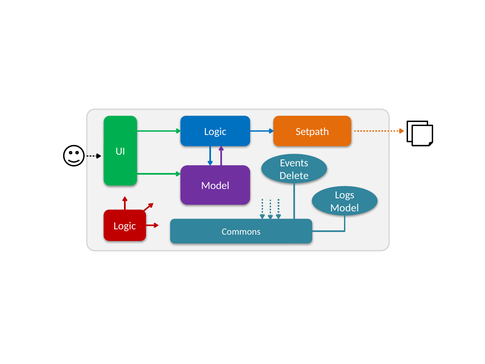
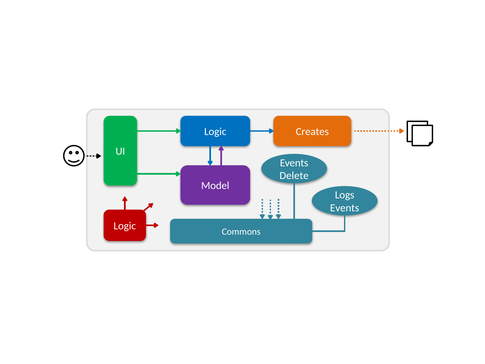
Setpath: Setpath -> Creates
Model at (345, 208): Model -> Events
